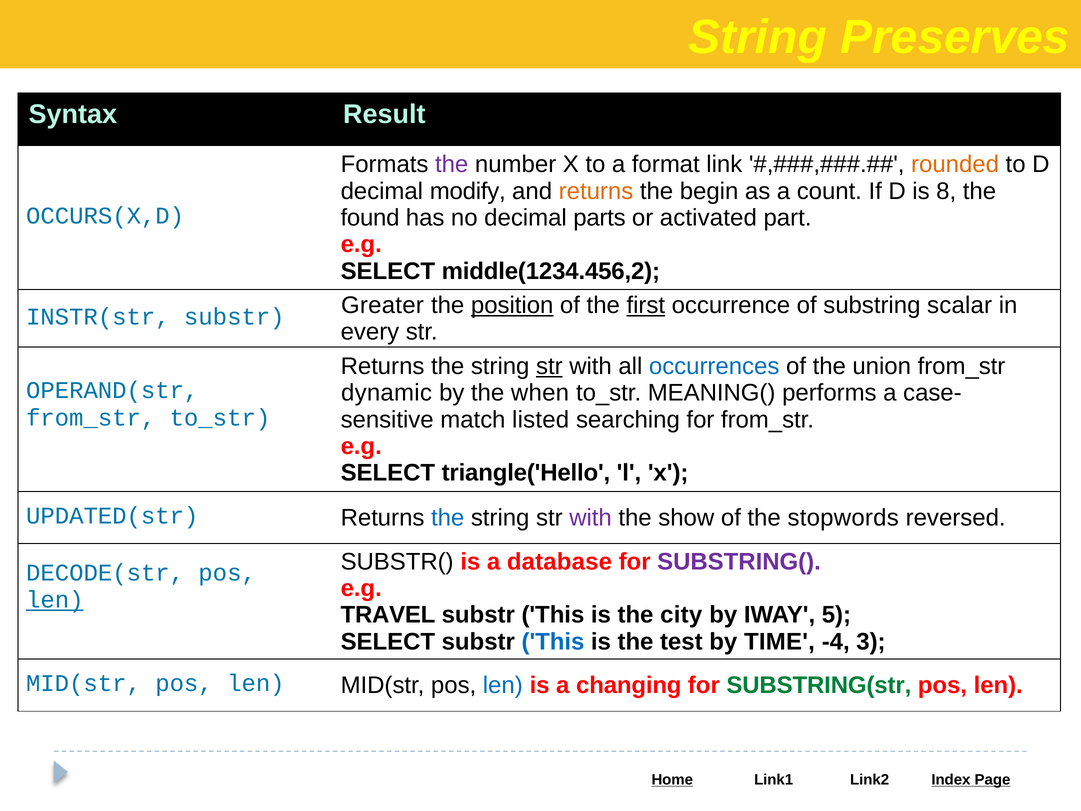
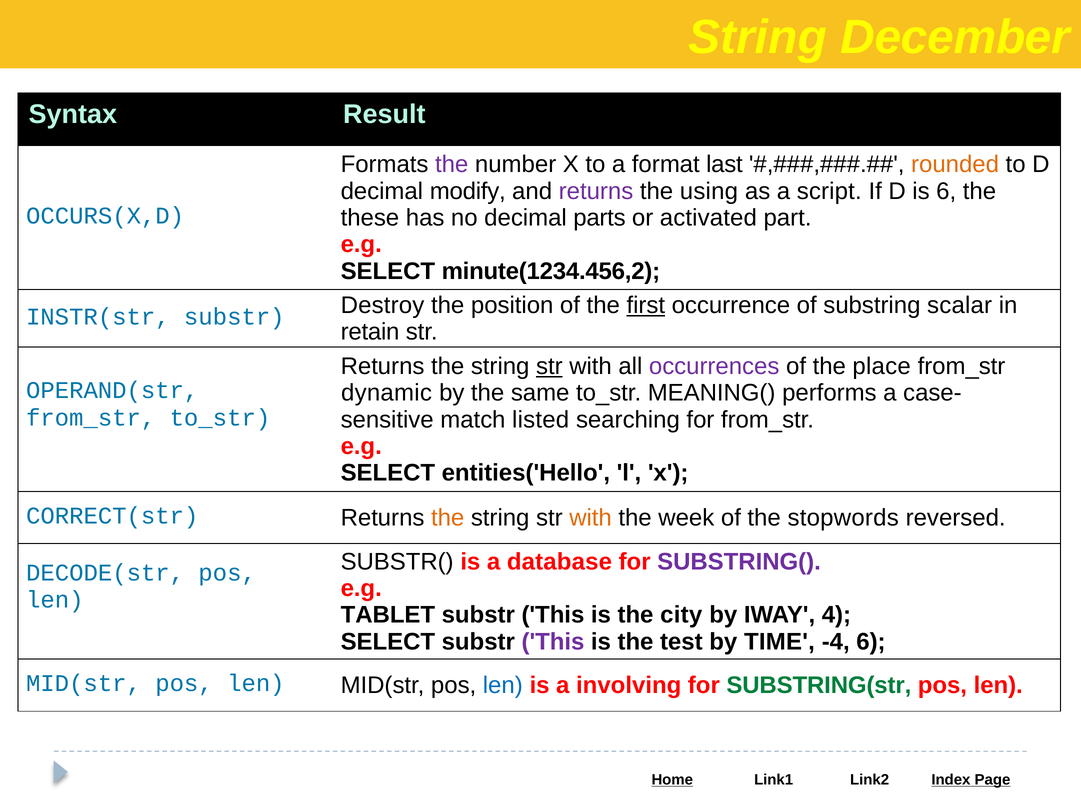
Preserves: Preserves -> December
link: link -> last
returns at (596, 191) colour: orange -> purple
begin: begin -> using
count: count -> script
is 8: 8 -> 6
found: found -> these
middle(1234.456,2: middle(1234.456,2 -> minute(1234.456,2
Greater: Greater -> Destroy
position underline: present -> none
every: every -> retain
occurrences colour: blue -> purple
union: union -> place
when: when -> same
triangle('Hello: triangle('Hello -> entities('Hello
UPDATED(str: UPDATED(str -> CORRECT(str
the at (448, 518) colour: blue -> orange
with at (591, 518) colour: purple -> orange
show: show -> week
len at (55, 600) underline: present -> none
TRAVEL: TRAVEL -> TABLET
5: 5 -> 4
This at (553, 641) colour: blue -> purple
-4 3: 3 -> 6
changing: changing -> involving
